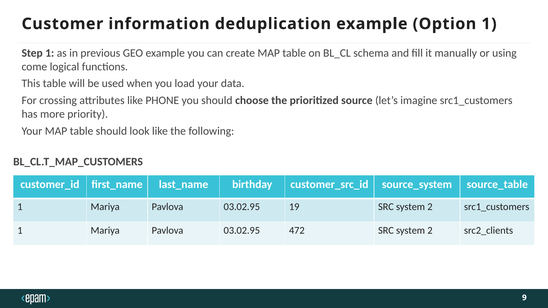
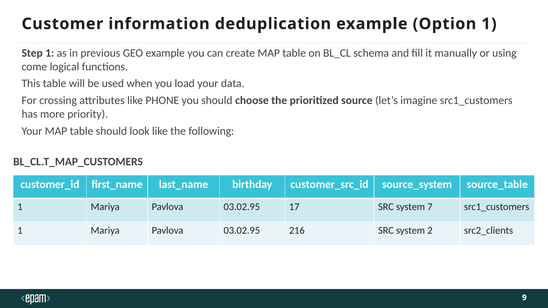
19: 19 -> 17
2 at (430, 207): 2 -> 7
472: 472 -> 216
